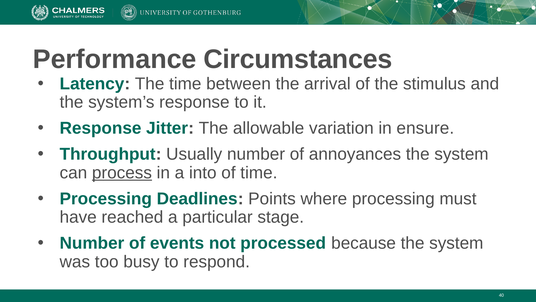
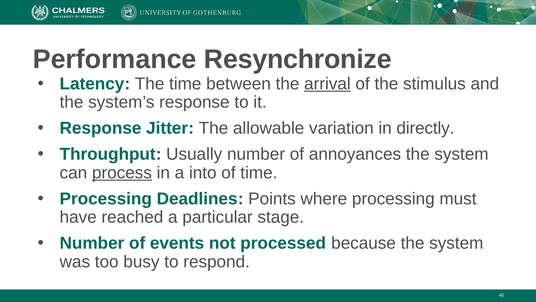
Circumstances: Circumstances -> Resynchronize
arrival underline: none -> present
ensure: ensure -> directly
